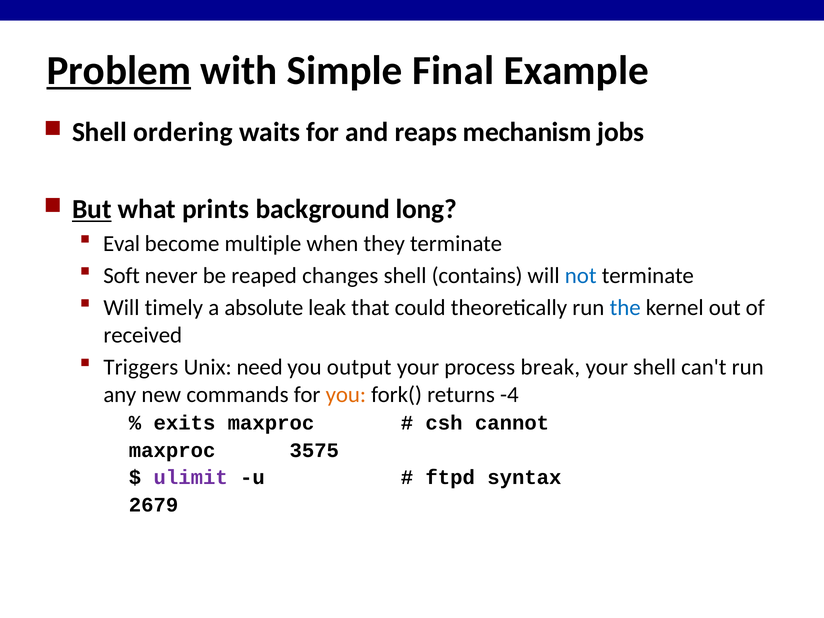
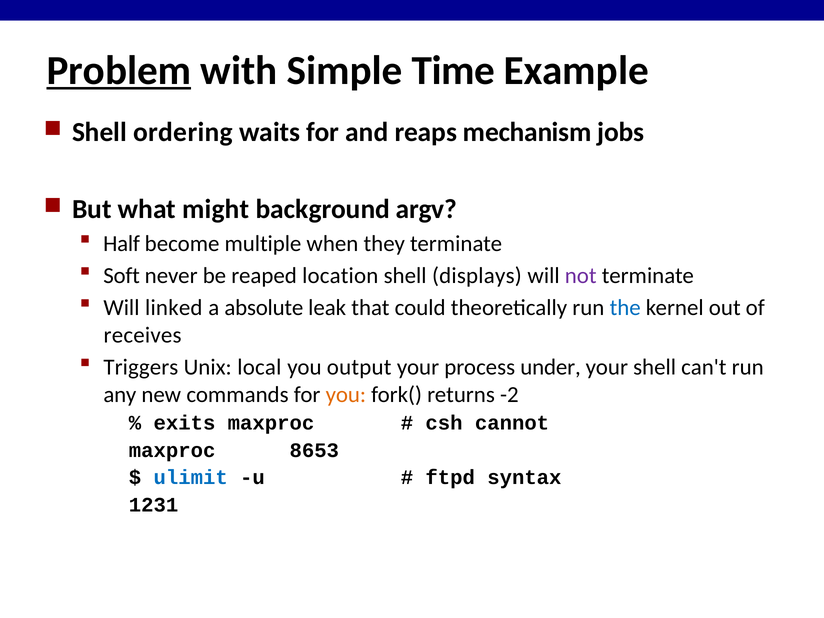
Final: Final -> Time
But underline: present -> none
prints: prints -> might
long: long -> argv
Eval: Eval -> Half
changes: changes -> location
contains: contains -> displays
not colour: blue -> purple
timely: timely -> linked
received: received -> receives
need: need -> local
break: break -> under
-4: -4 -> -2
3575: 3575 -> 8653
ulimit colour: purple -> blue
2679: 2679 -> 1231
